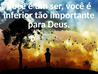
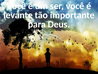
inferior: inferior -> levante
